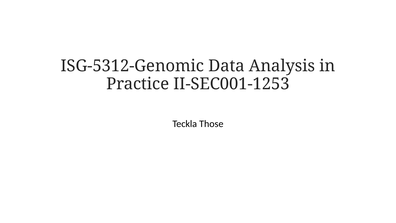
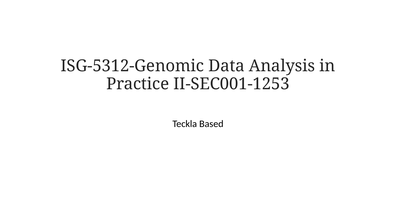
Those: Those -> Based
